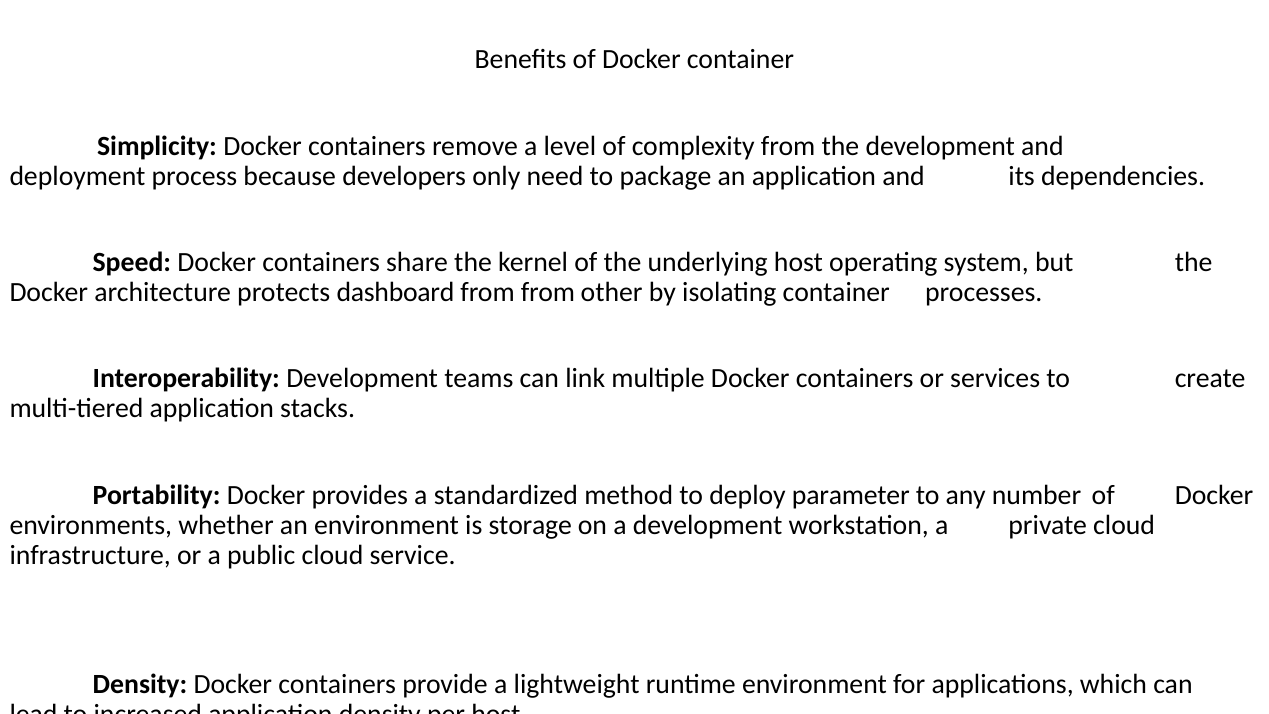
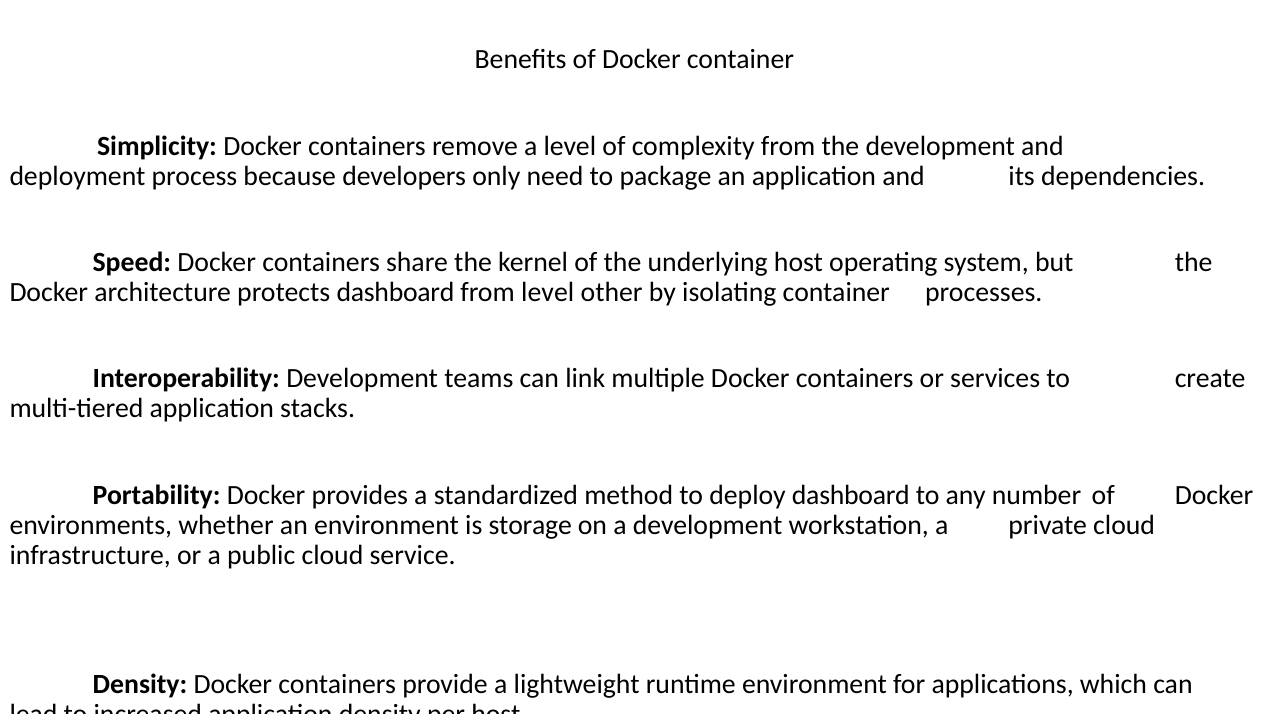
from from: from -> level
deploy parameter: parameter -> dashboard
